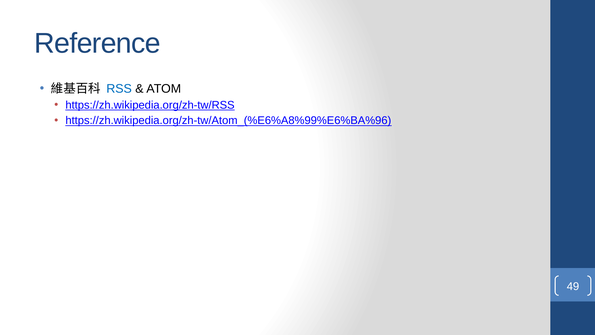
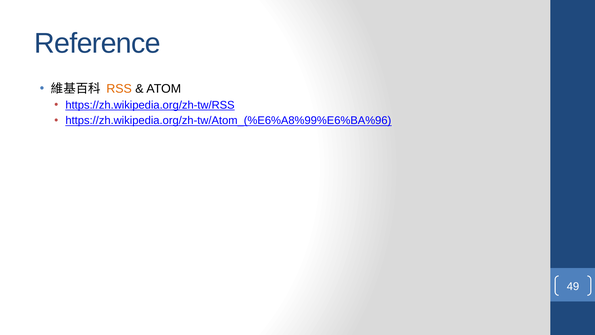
RSS colour: blue -> orange
